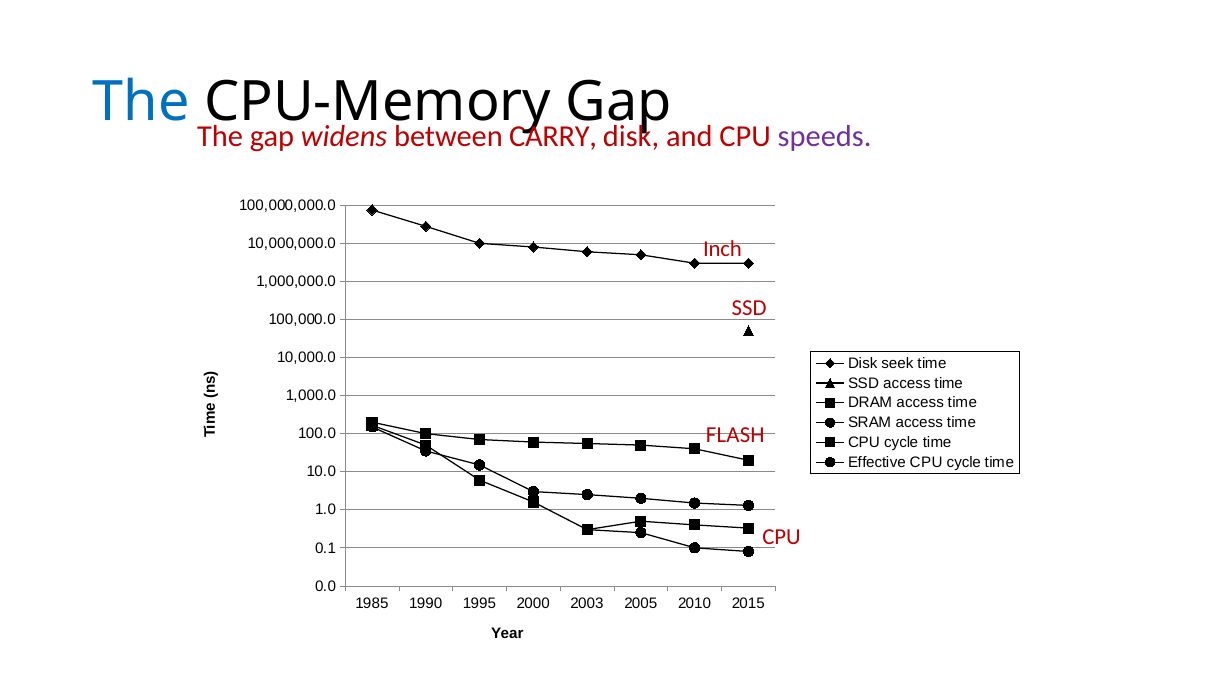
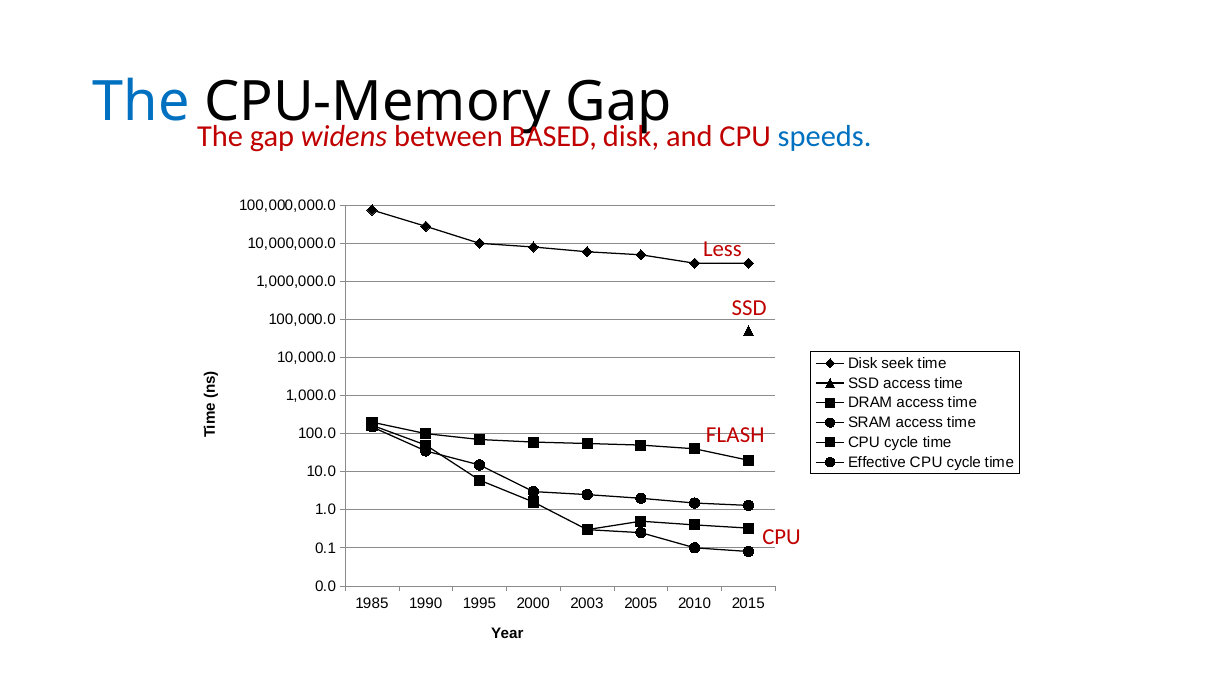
CARRY: CARRY -> BASED
speeds colour: purple -> blue
Inch: Inch -> Less
